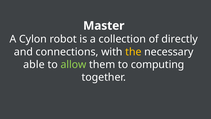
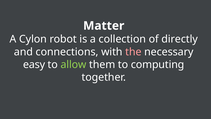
Master: Master -> Matter
the colour: yellow -> pink
able: able -> easy
